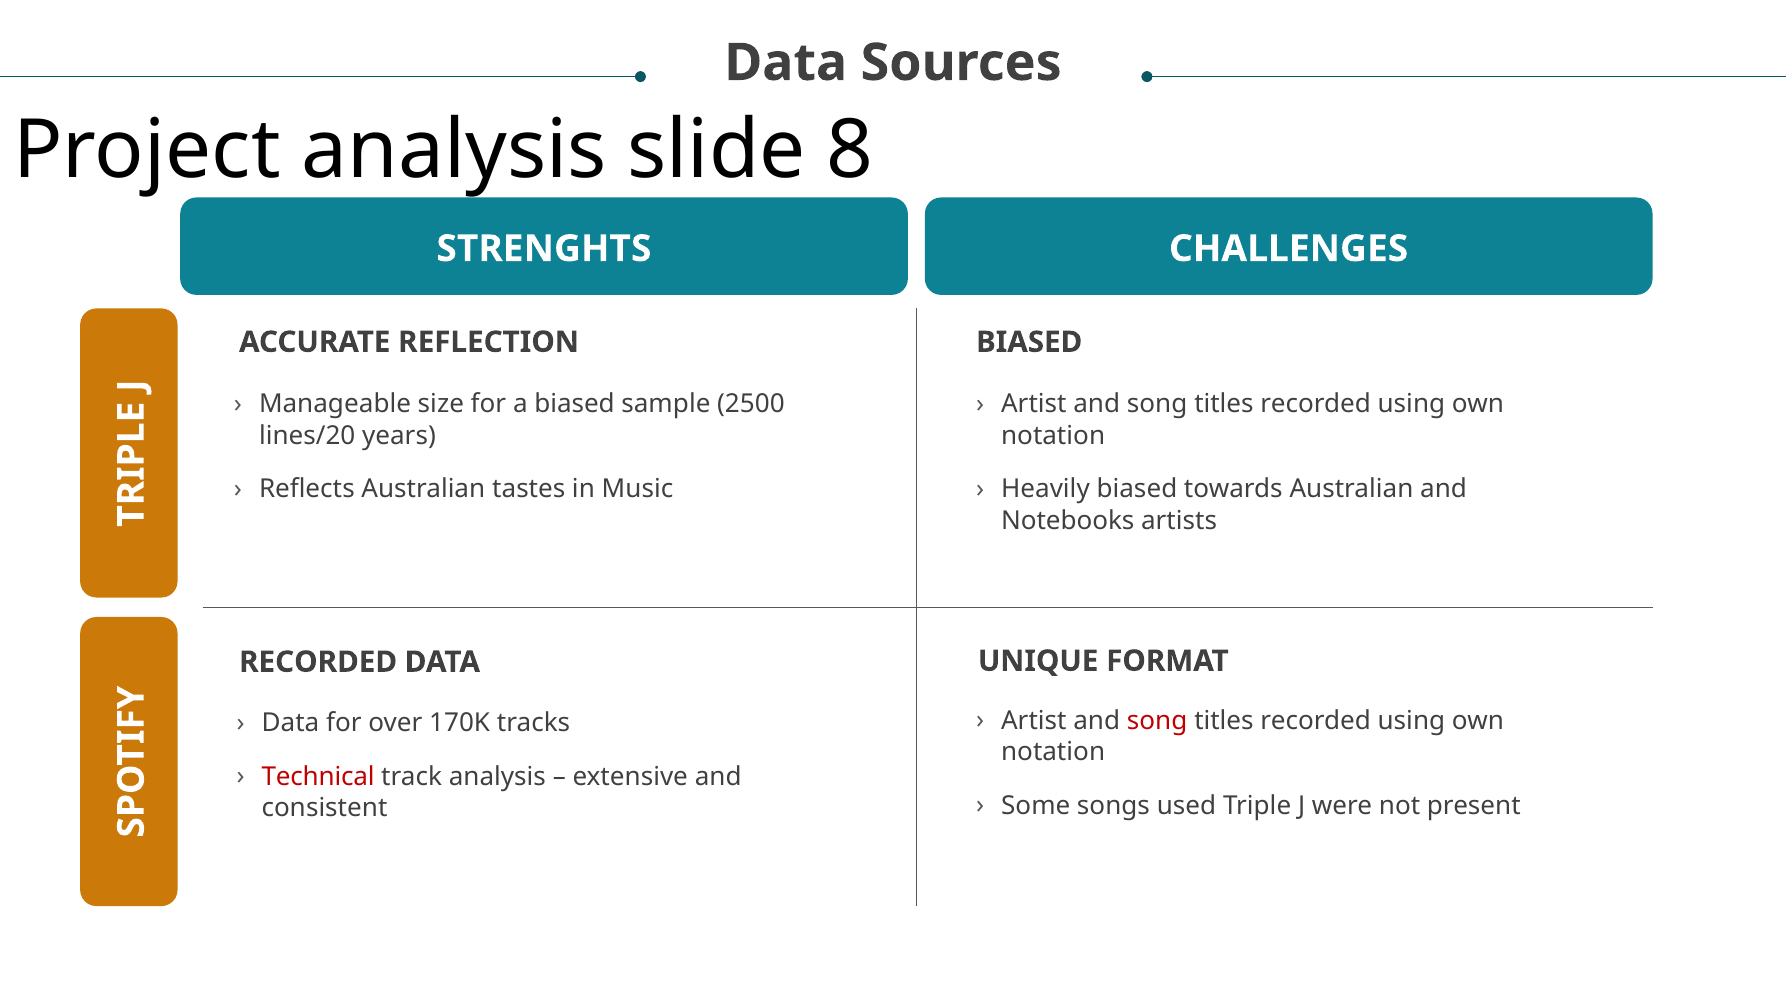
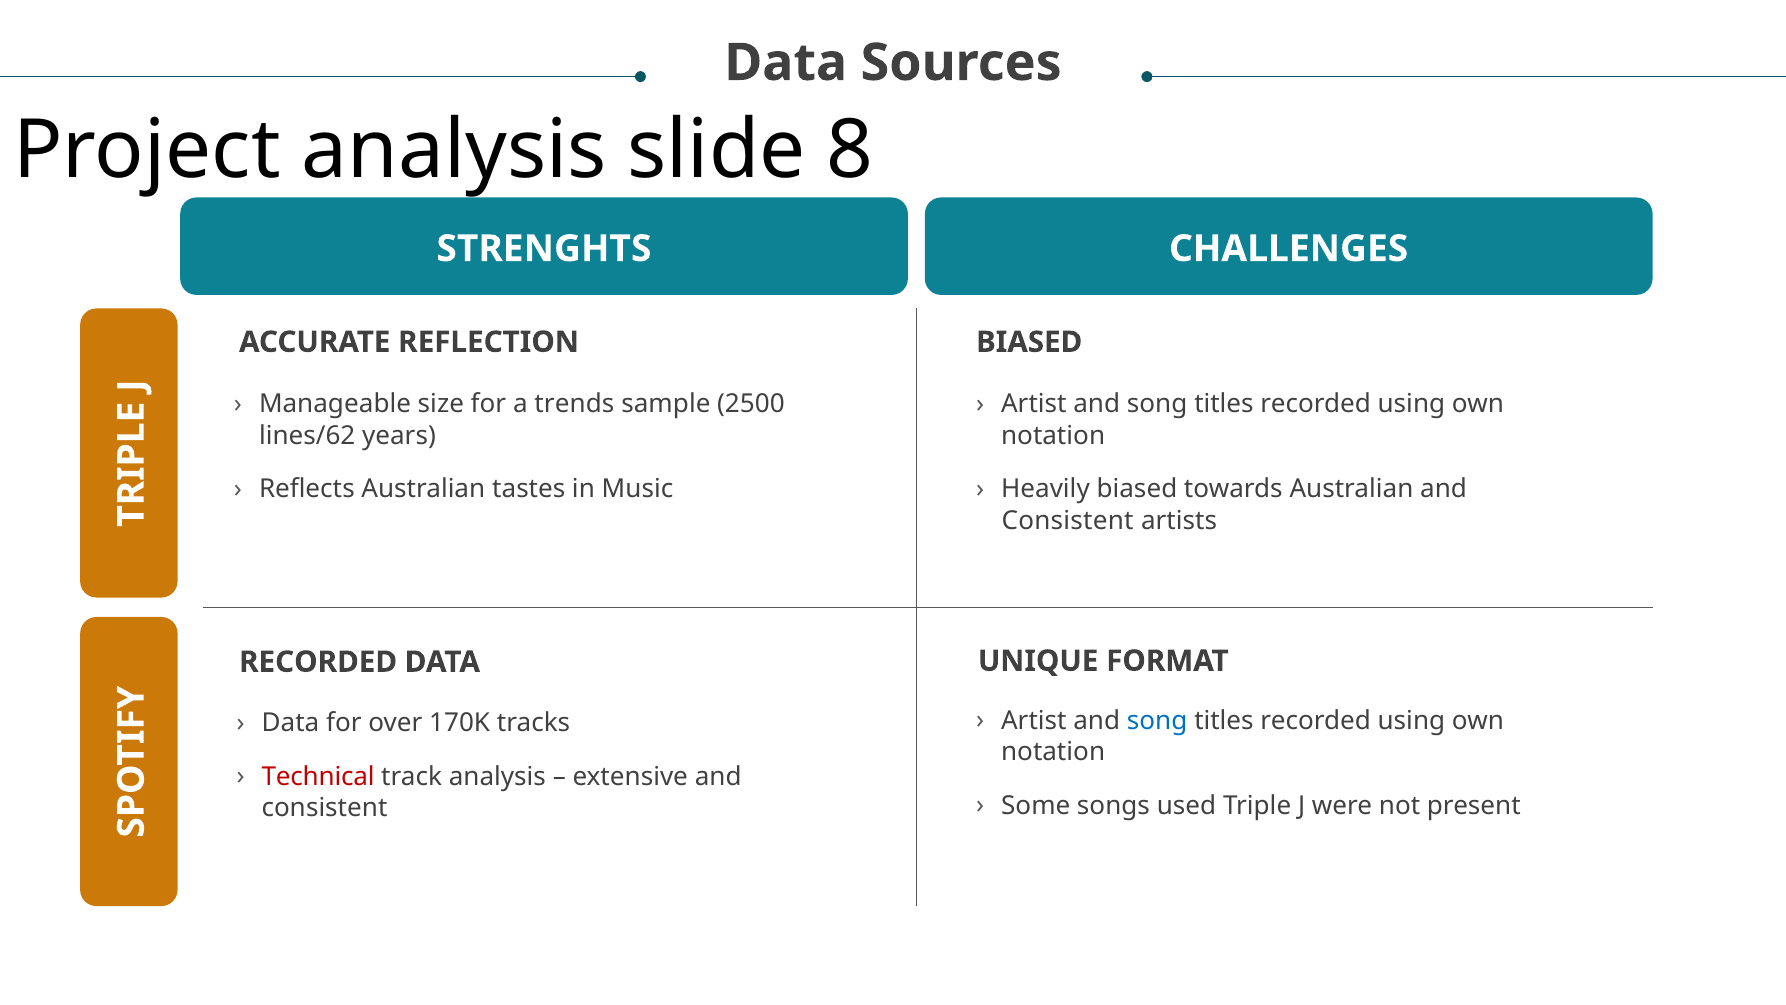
a biased: biased -> trends
lines/20: lines/20 -> lines/62
Notebooks at (1068, 520): Notebooks -> Consistent
song at (1157, 720) colour: red -> blue
